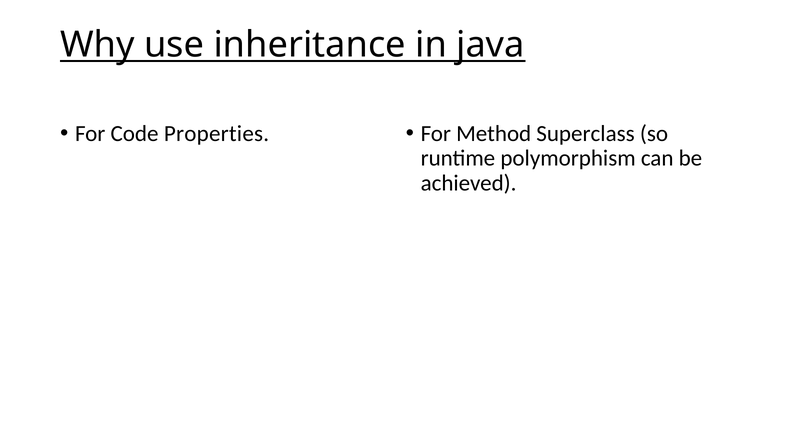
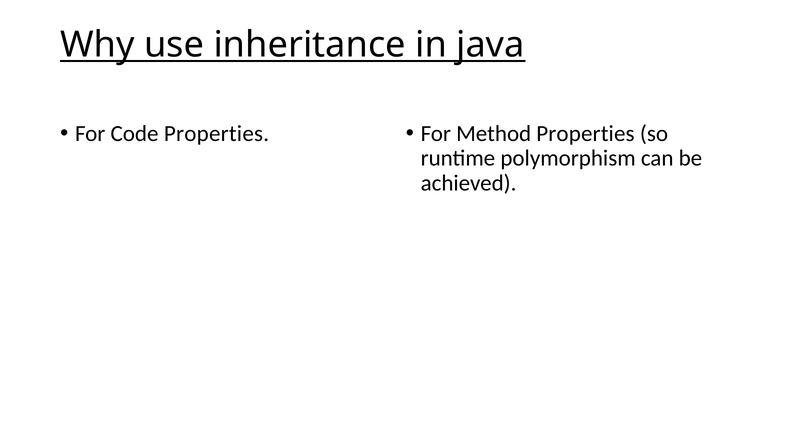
Method Superclass: Superclass -> Properties
